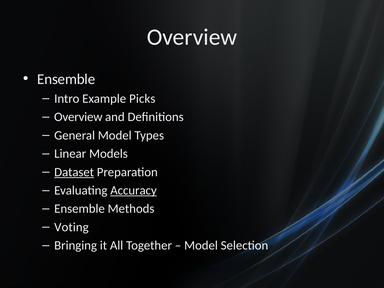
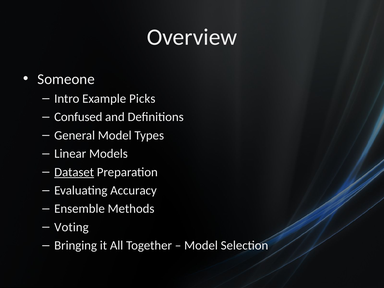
Ensemble at (66, 79): Ensemble -> Someone
Overview at (78, 117): Overview -> Confused
Accuracy underline: present -> none
